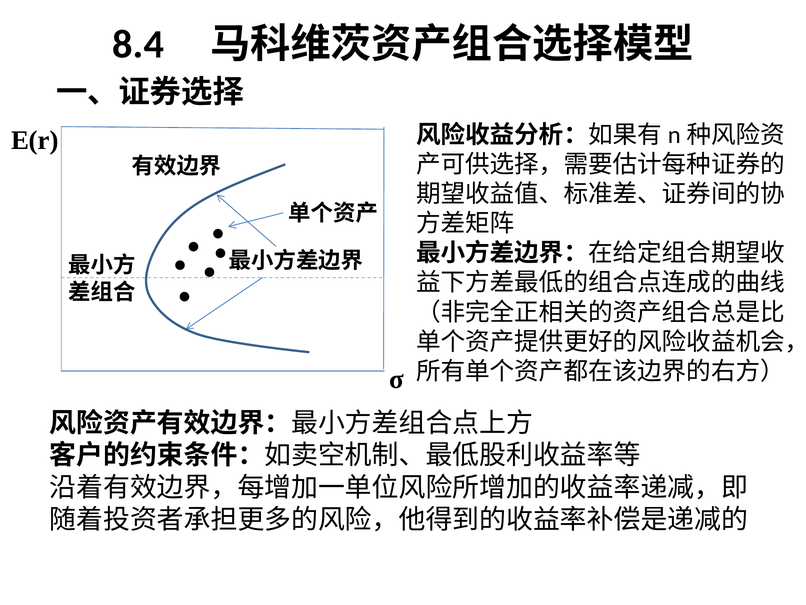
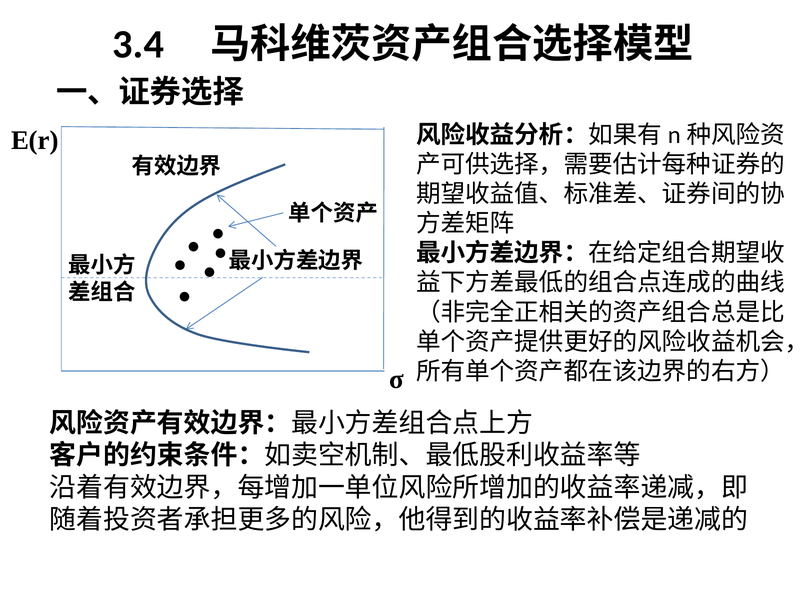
8.4: 8.4 -> 3.4
